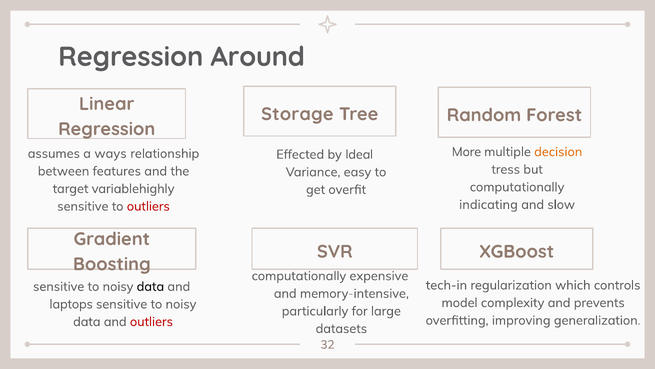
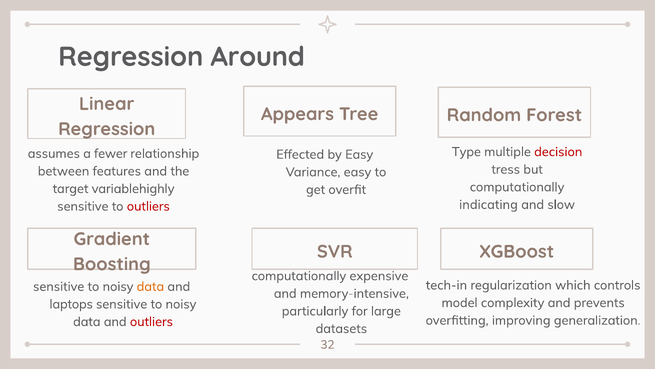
Storage: Storage -> Appears
More: More -> Type
decision colour: orange -> red
ways: ways -> fewer
by Ideal: Ideal -> Easy
data at (150, 286) colour: black -> orange
